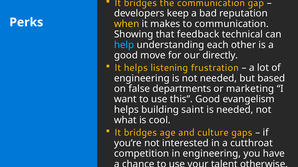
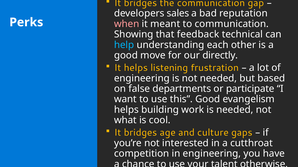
keep: keep -> sales
when colour: yellow -> pink
makes: makes -> meant
marketing: marketing -> participate
saint: saint -> work
